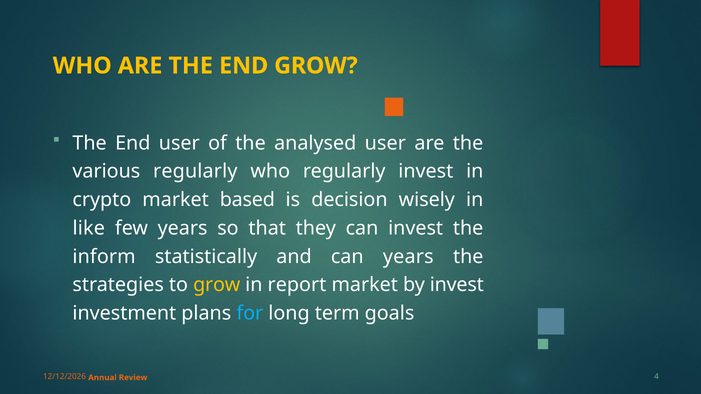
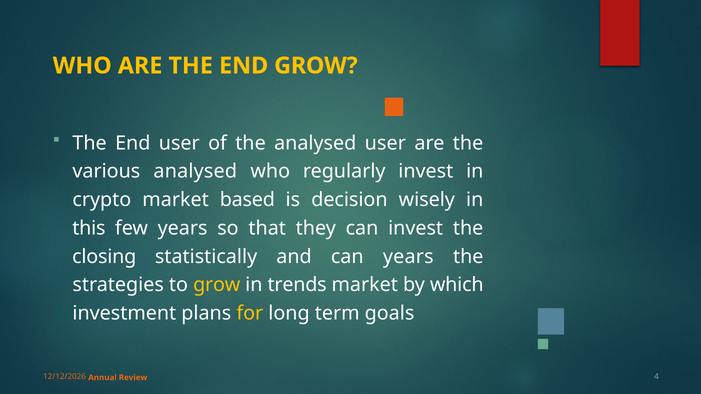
various regularly: regularly -> analysed
like: like -> this
inform: inform -> closing
report: report -> trends
by invest: invest -> which
for colour: light blue -> yellow
